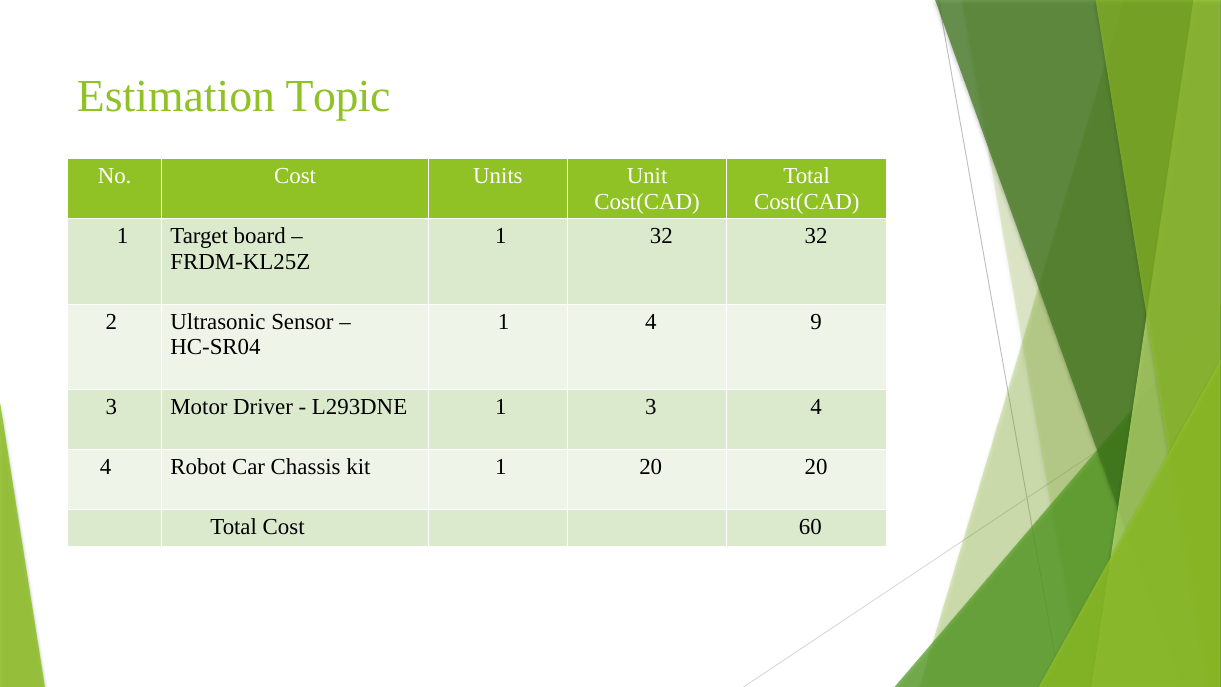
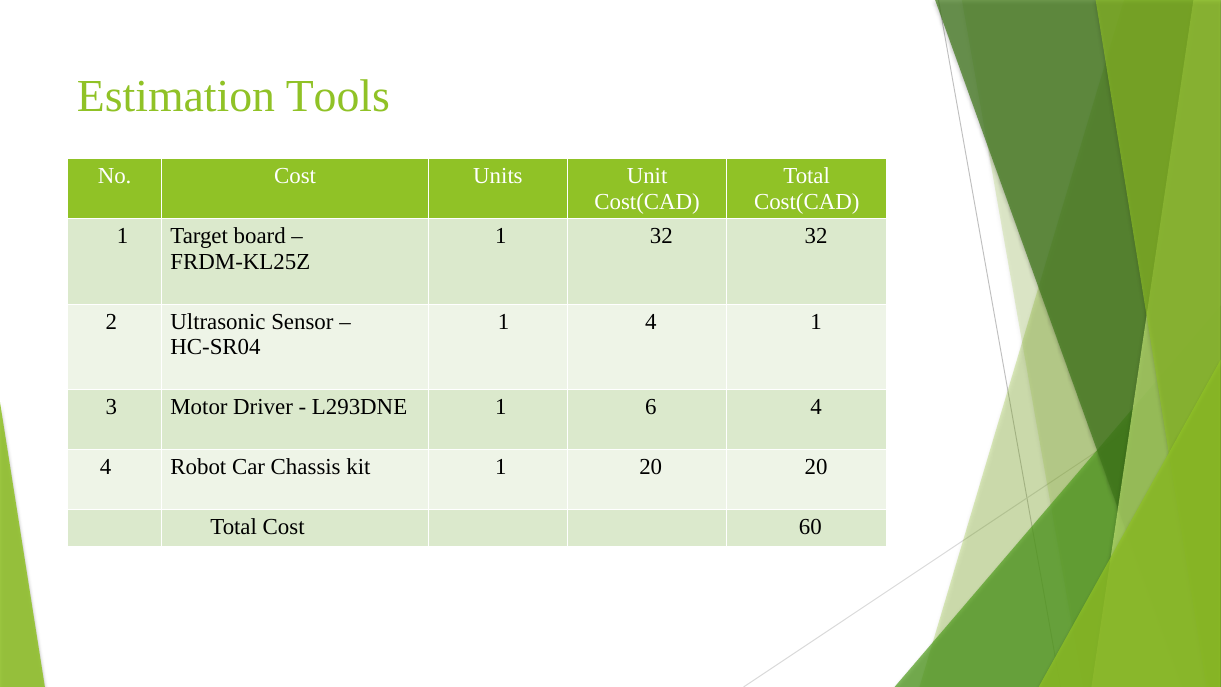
Topic: Topic -> Tools
4 9: 9 -> 1
1 3: 3 -> 6
